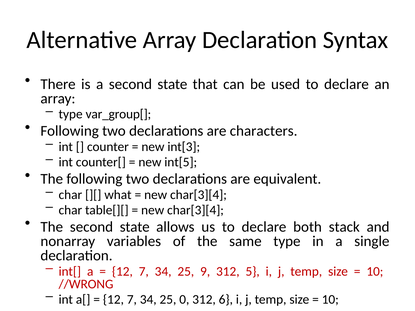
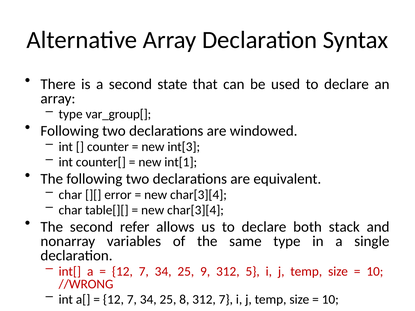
characters: characters -> windowed
int[5: int[5 -> int[1
what: what -> error
The second state: state -> refer
0: 0 -> 8
312 6: 6 -> 7
